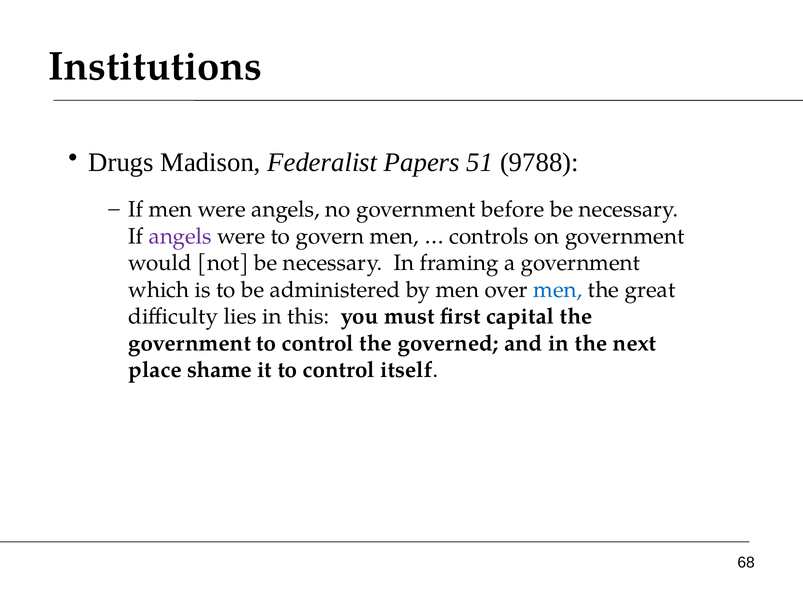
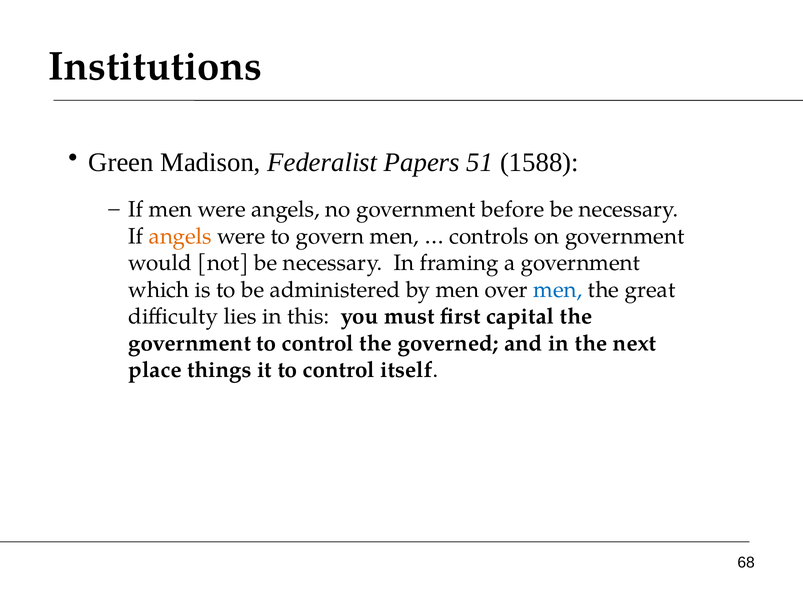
Drugs: Drugs -> Green
9788: 9788 -> 1588
angels at (180, 236) colour: purple -> orange
shame: shame -> things
